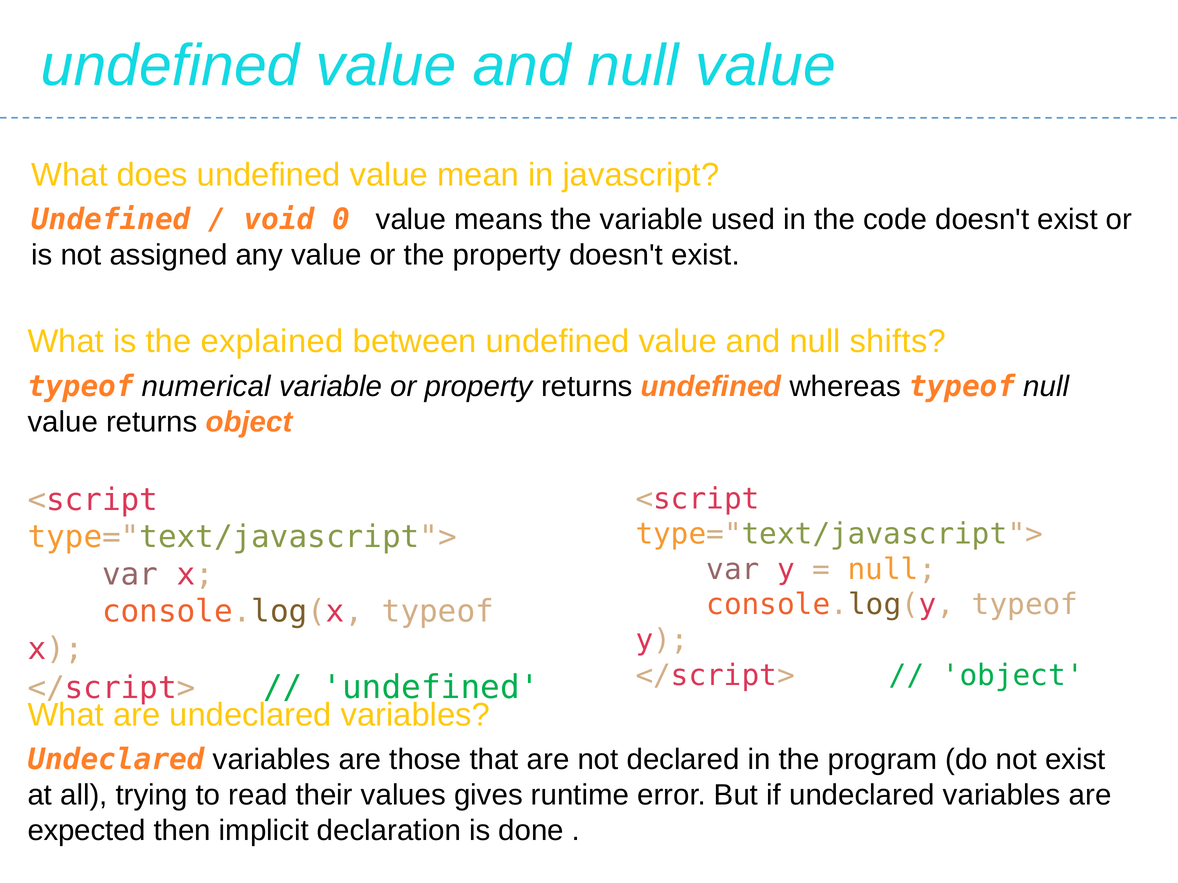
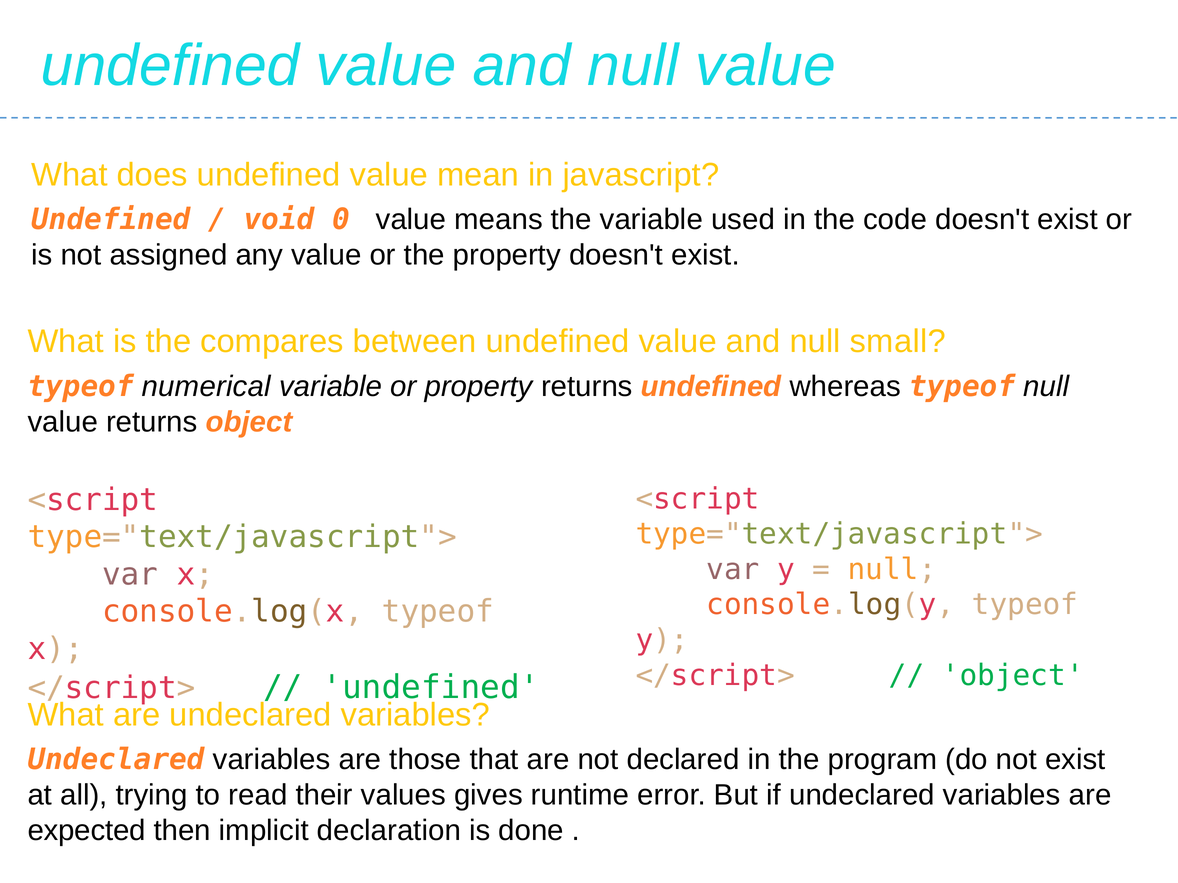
explained: explained -> compares
shifts: shifts -> small
